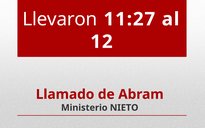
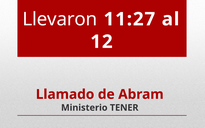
NIETO: NIETO -> TENER
